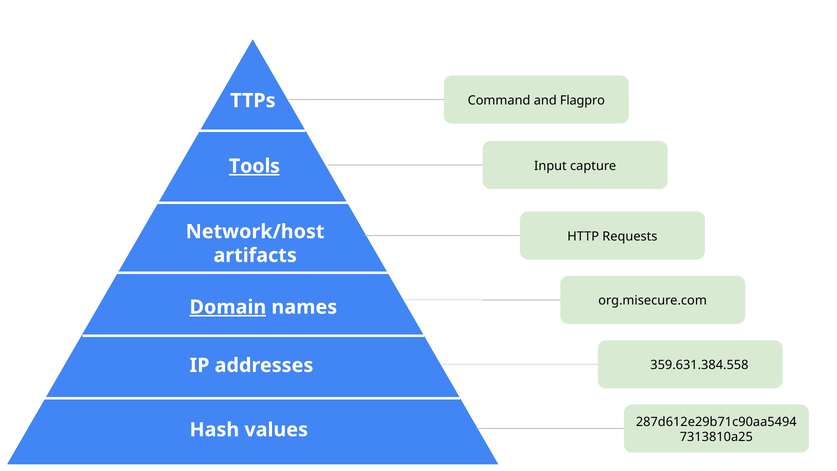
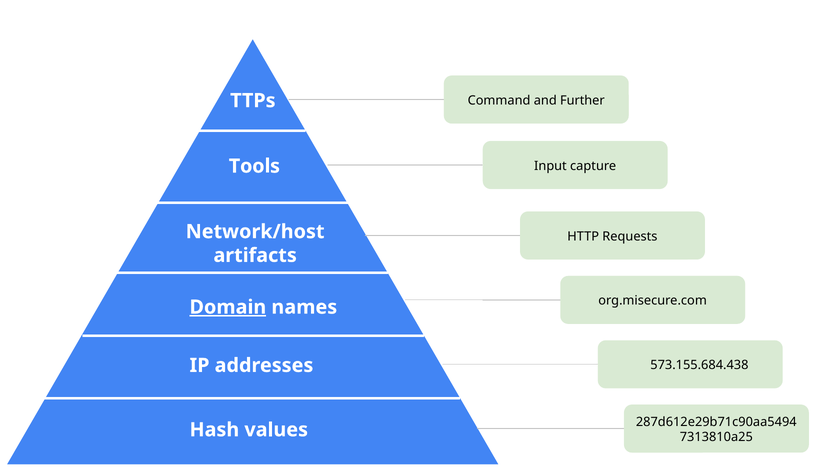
Flagpro: Flagpro -> Further
Tools underline: present -> none
359.631.384.558: 359.631.384.558 -> 573.155.684.438
